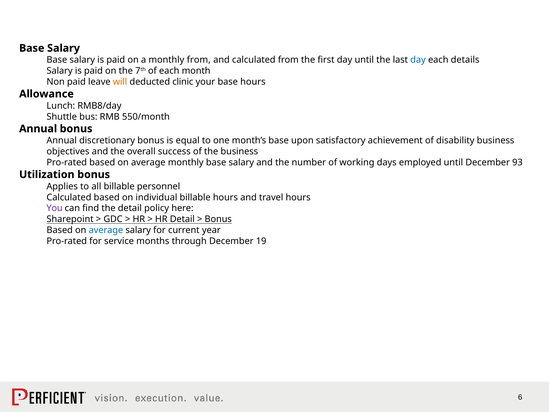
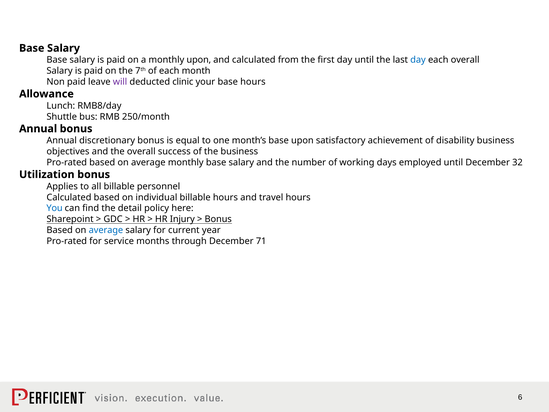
monthly from: from -> upon
each details: details -> overall
will colour: orange -> purple
550/month: 550/month -> 250/month
93: 93 -> 32
You colour: purple -> blue
HR Detail: Detail -> Injury
19: 19 -> 71
